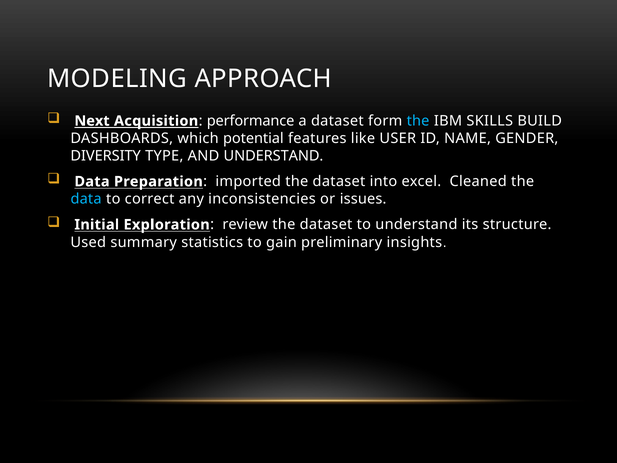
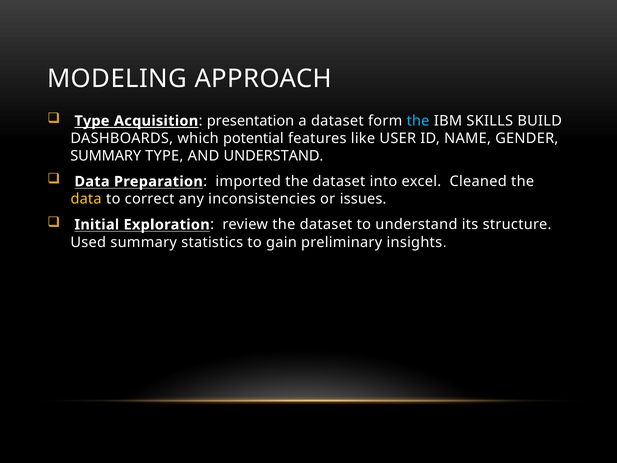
Next at (92, 121): Next -> Type
performance: performance -> presentation
DIVERSITY at (106, 156): DIVERSITY -> SUMMARY
data at (86, 199) colour: light blue -> yellow
